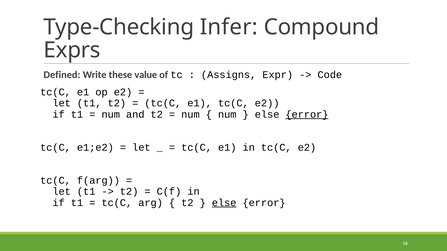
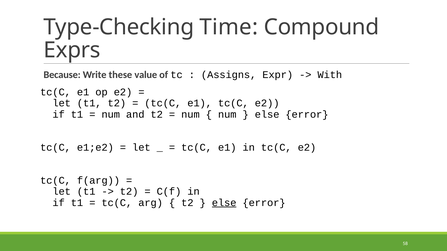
Infer: Infer -> Time
Defined: Defined -> Because
Code: Code -> With
error at (307, 115) underline: present -> none
